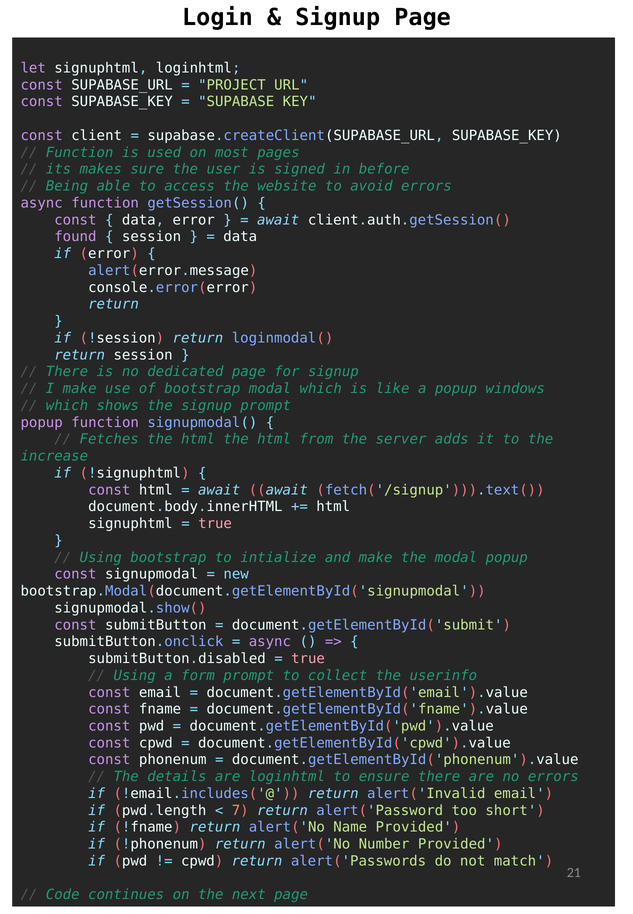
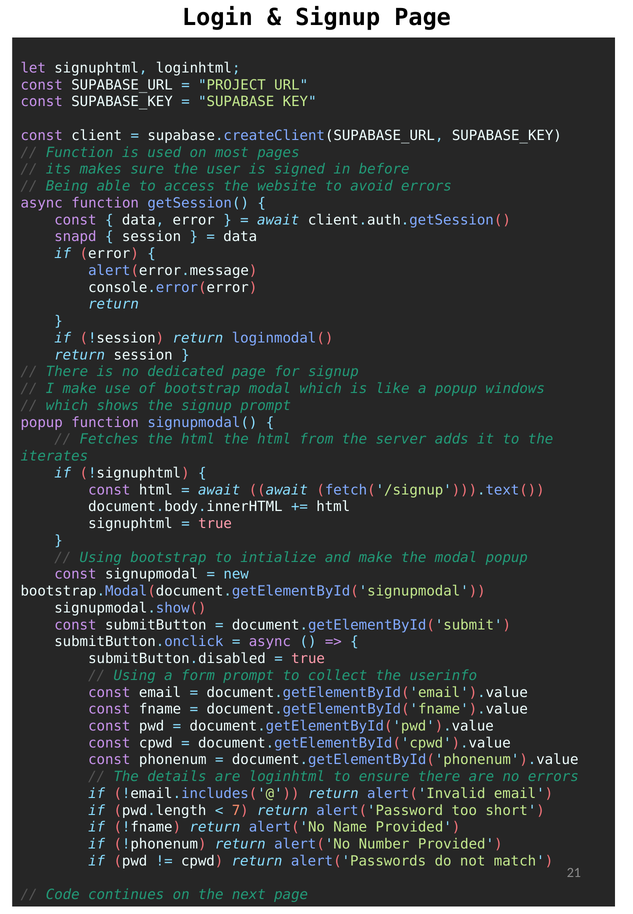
found: found -> snapd
increase: increase -> iterates
